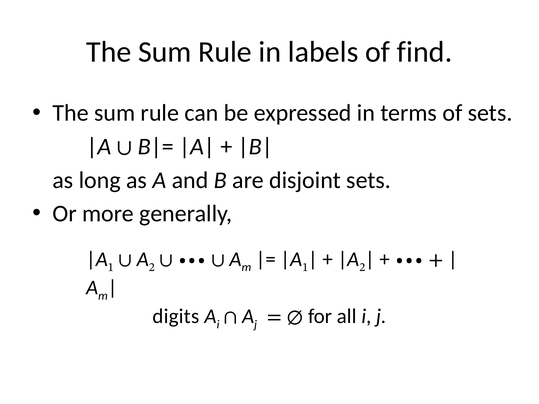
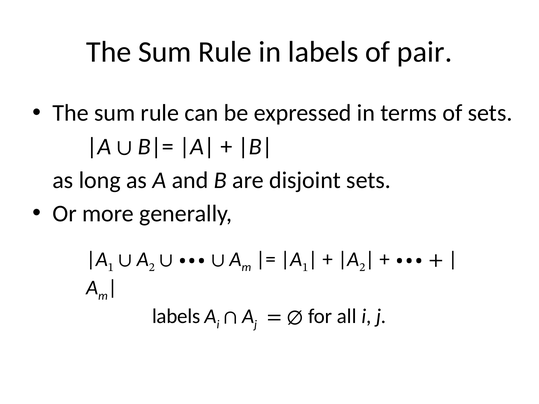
find: find -> pair
digits at (176, 317): digits -> labels
